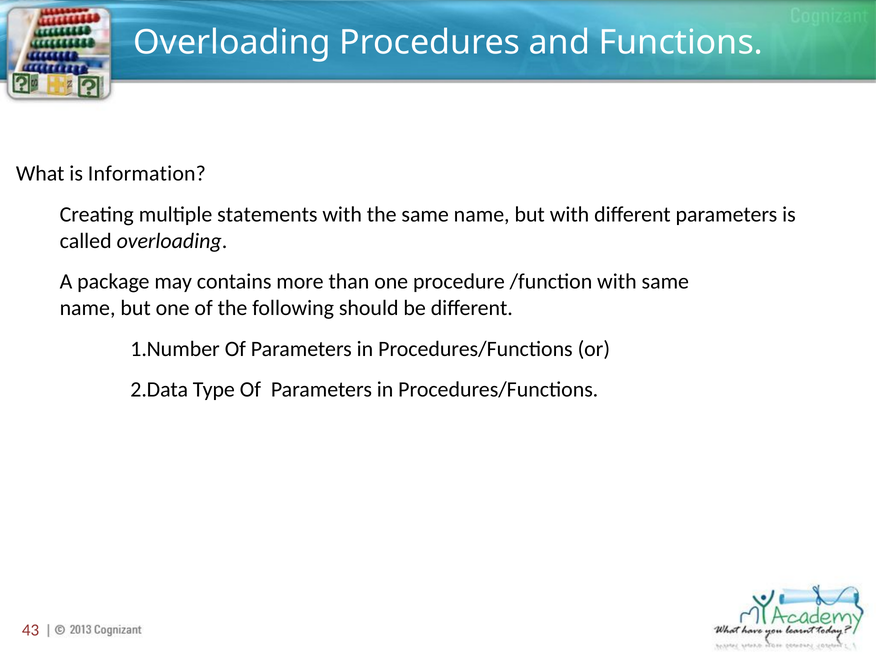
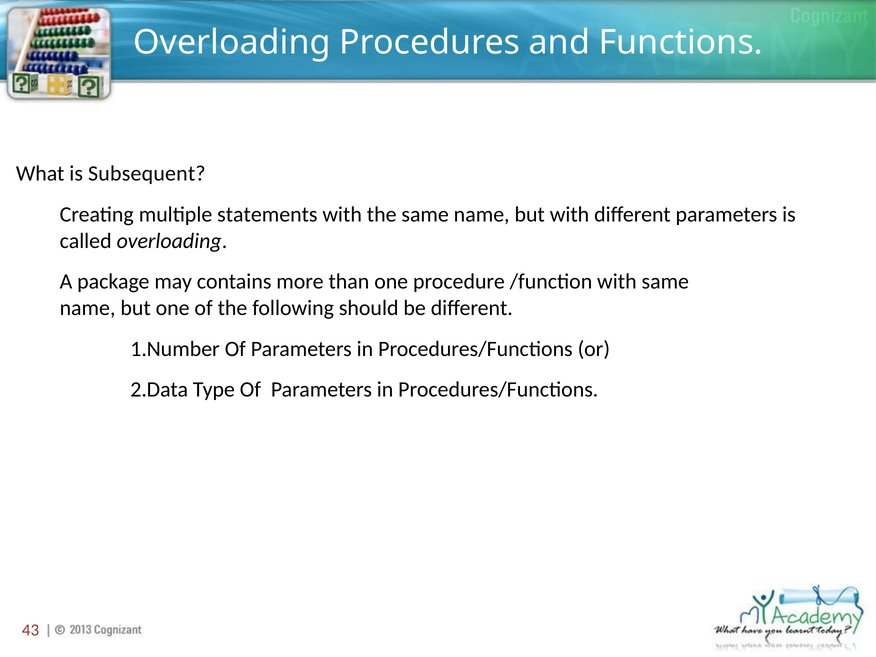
Information: Information -> Subsequent
